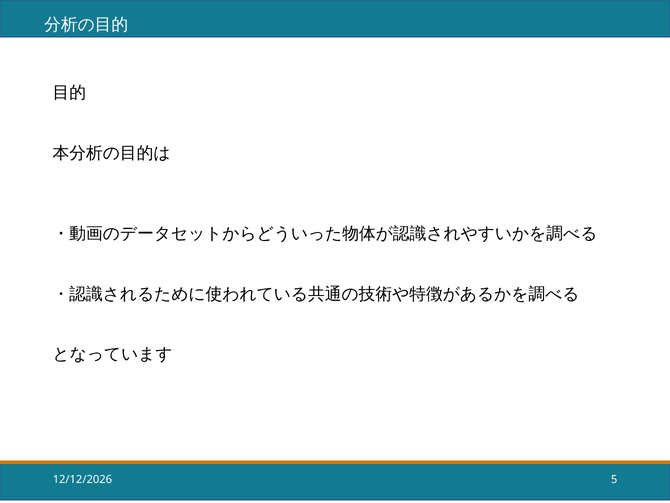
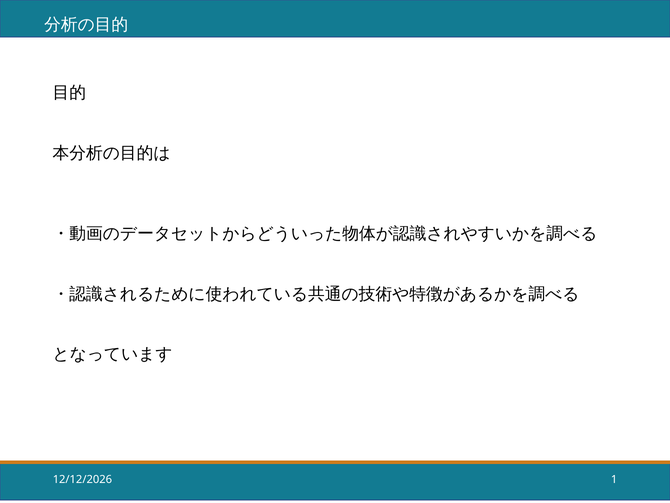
5: 5 -> 1
